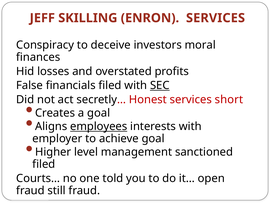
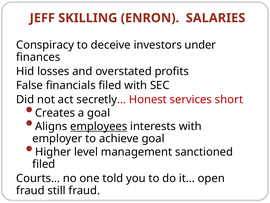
ENRON SERVICES: SERVICES -> SALARIES
moral: moral -> under
SEC underline: present -> none
